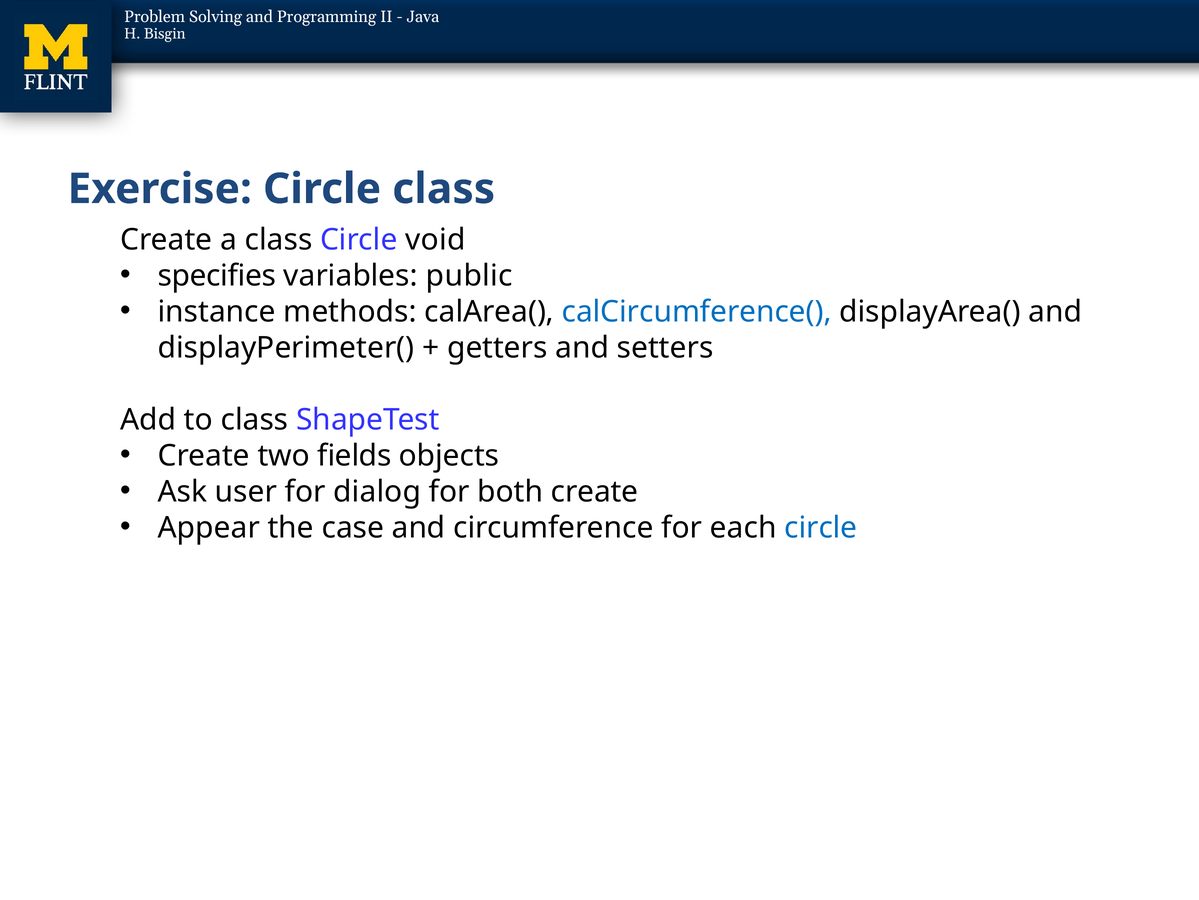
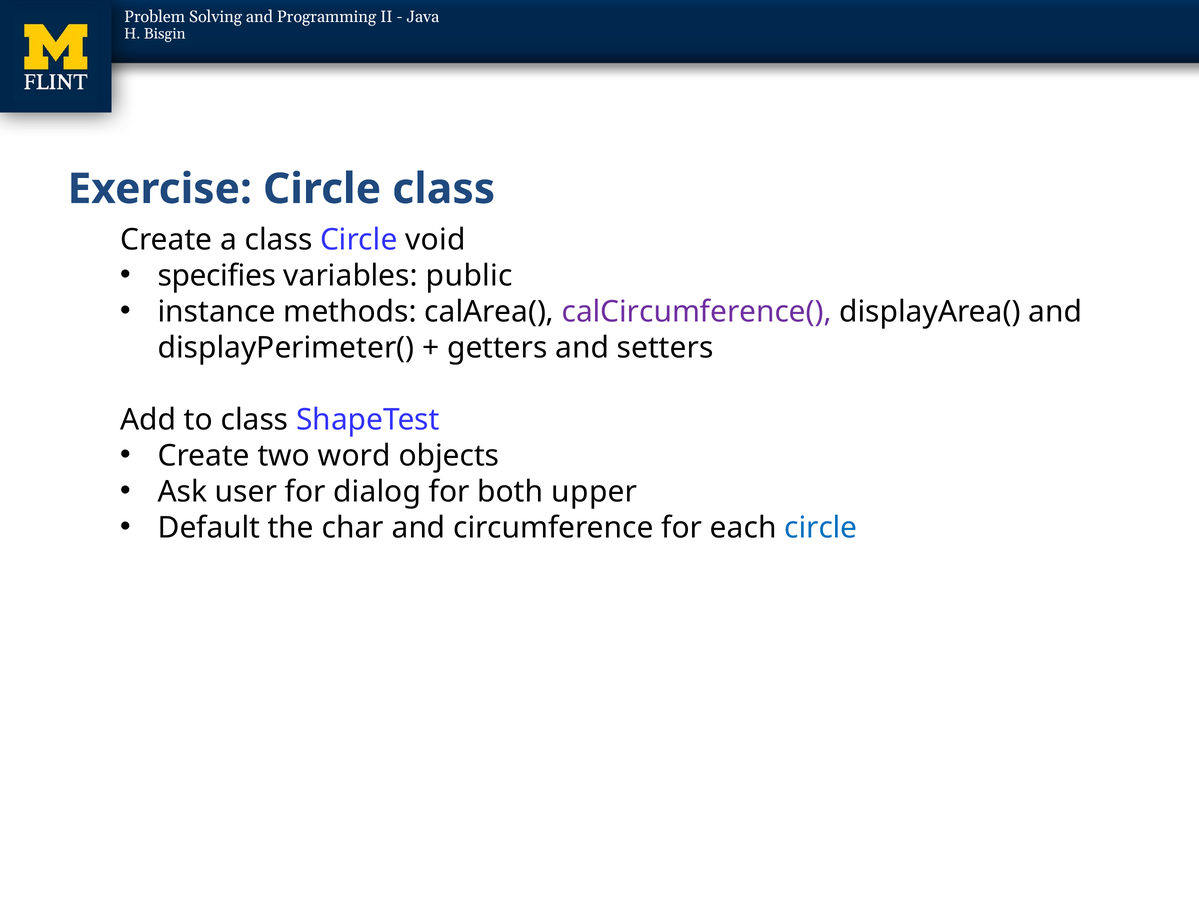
calCircumference( colour: blue -> purple
fields: fields -> word
both create: create -> upper
Appear: Appear -> Default
case: case -> char
